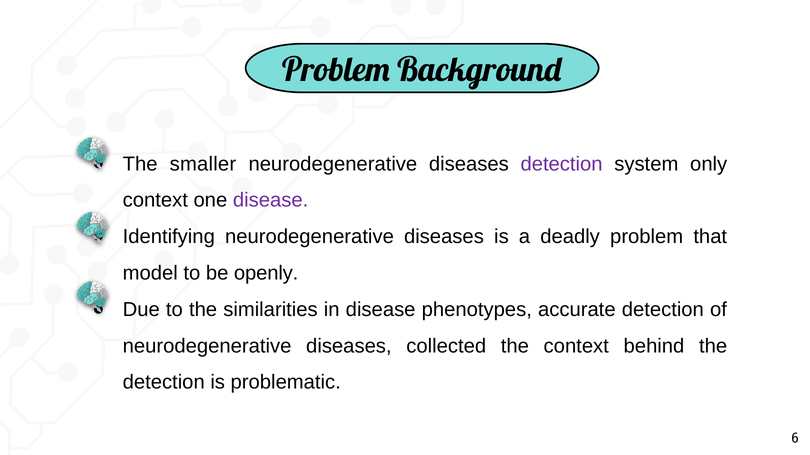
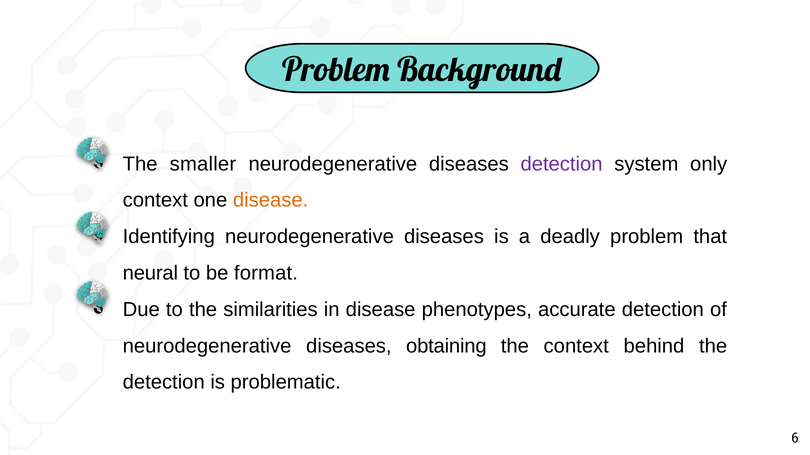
disease at (271, 201) colour: purple -> orange
model: model -> neural
openly: openly -> format
collected: collected -> obtaining
